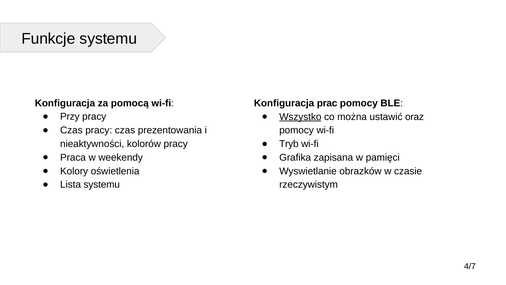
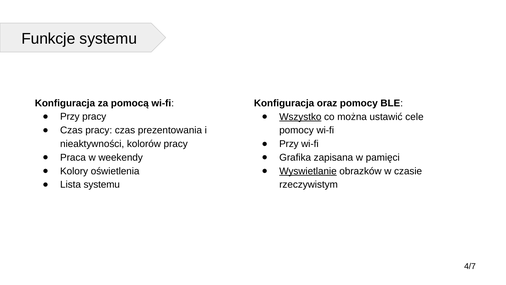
prac: prac -> oraz
oraz: oraz -> cele
Tryb at (289, 144): Tryb -> Przy
Wyswietlanie underline: none -> present
